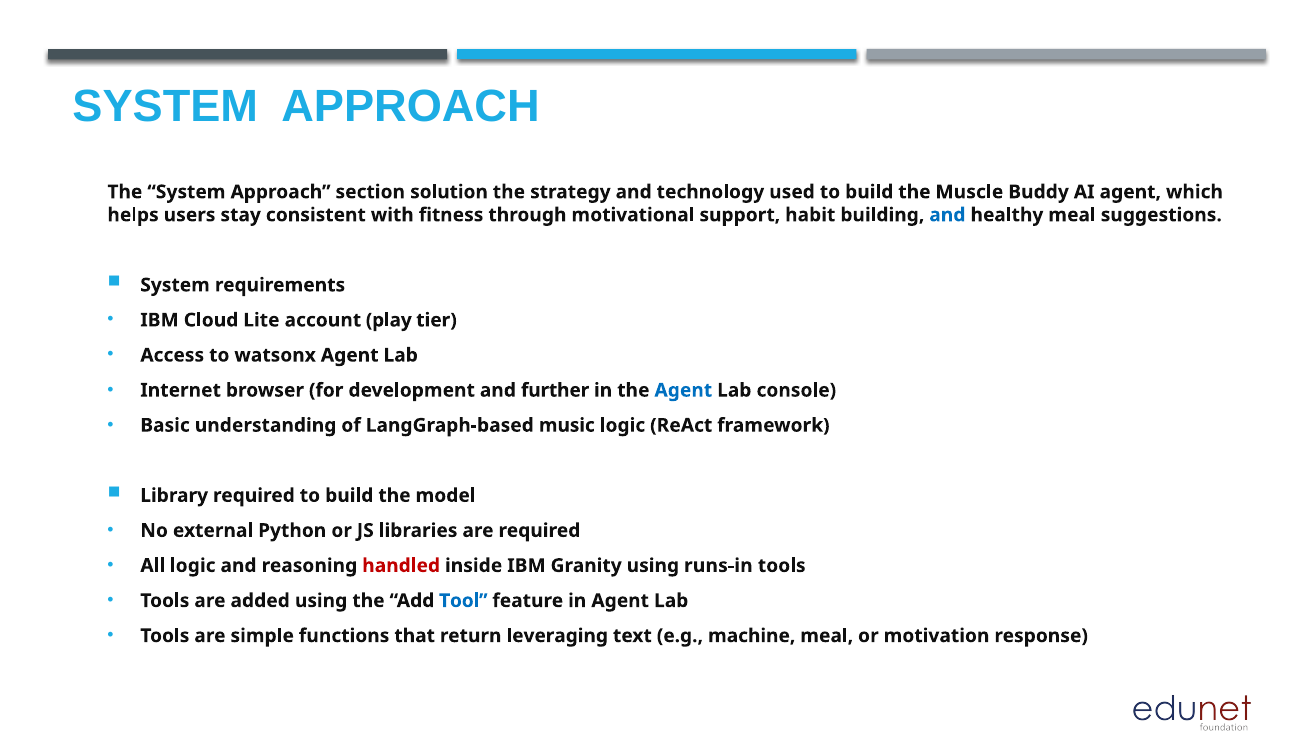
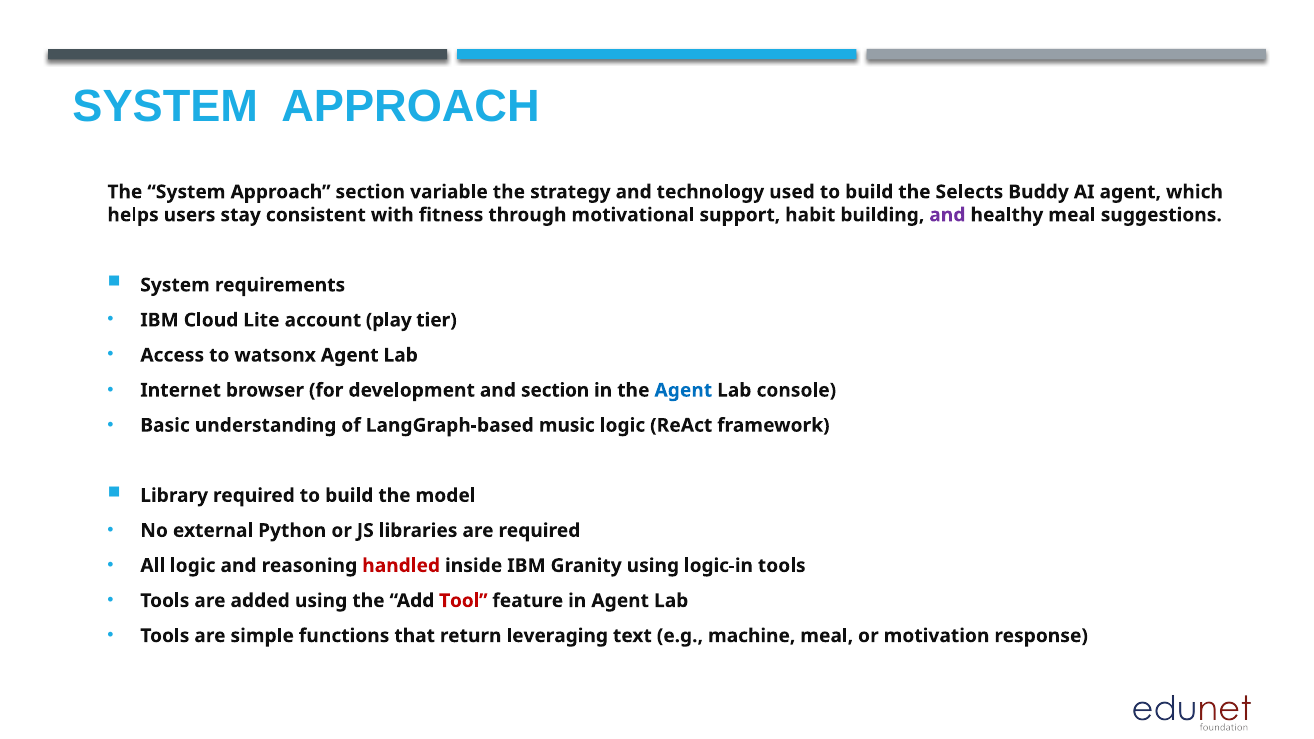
solution: solution -> variable
Muscle: Muscle -> Selects
and at (947, 215) colour: blue -> purple
and further: further -> section
runs-in: runs-in -> logic-in
Tool colour: blue -> red
